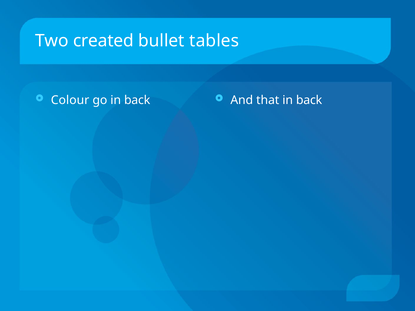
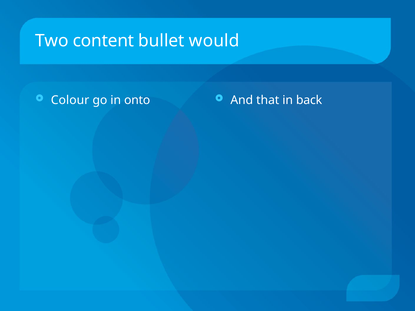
created: created -> content
tables: tables -> would
go in back: back -> onto
